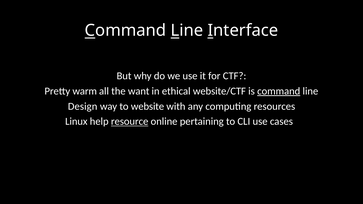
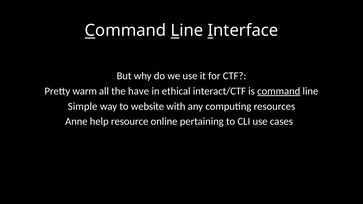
want: want -> have
website/CTF: website/CTF -> interact/CTF
Design: Design -> Simple
Linux: Linux -> Anne
resource underline: present -> none
